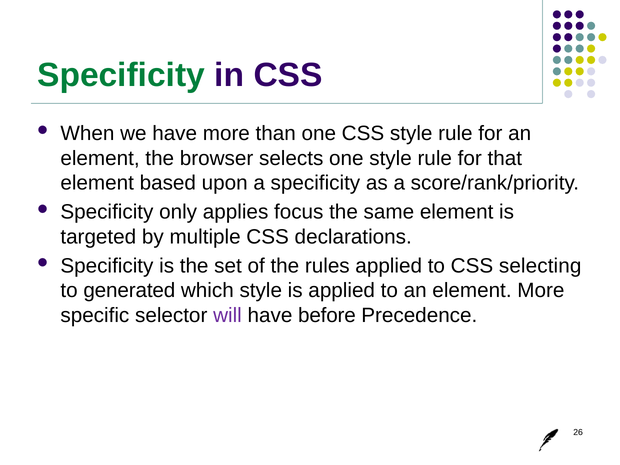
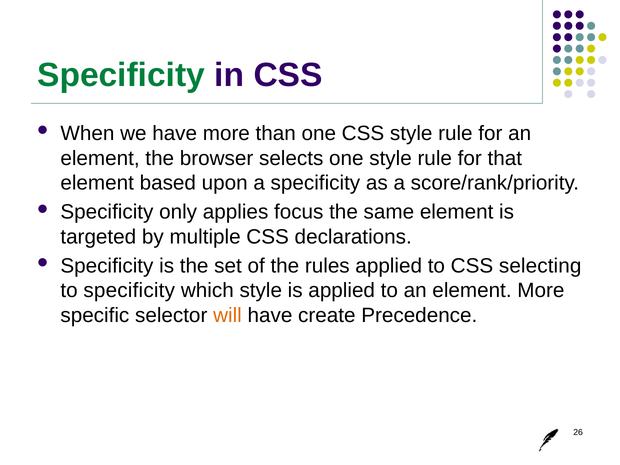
to generated: generated -> specificity
will colour: purple -> orange
before: before -> create
